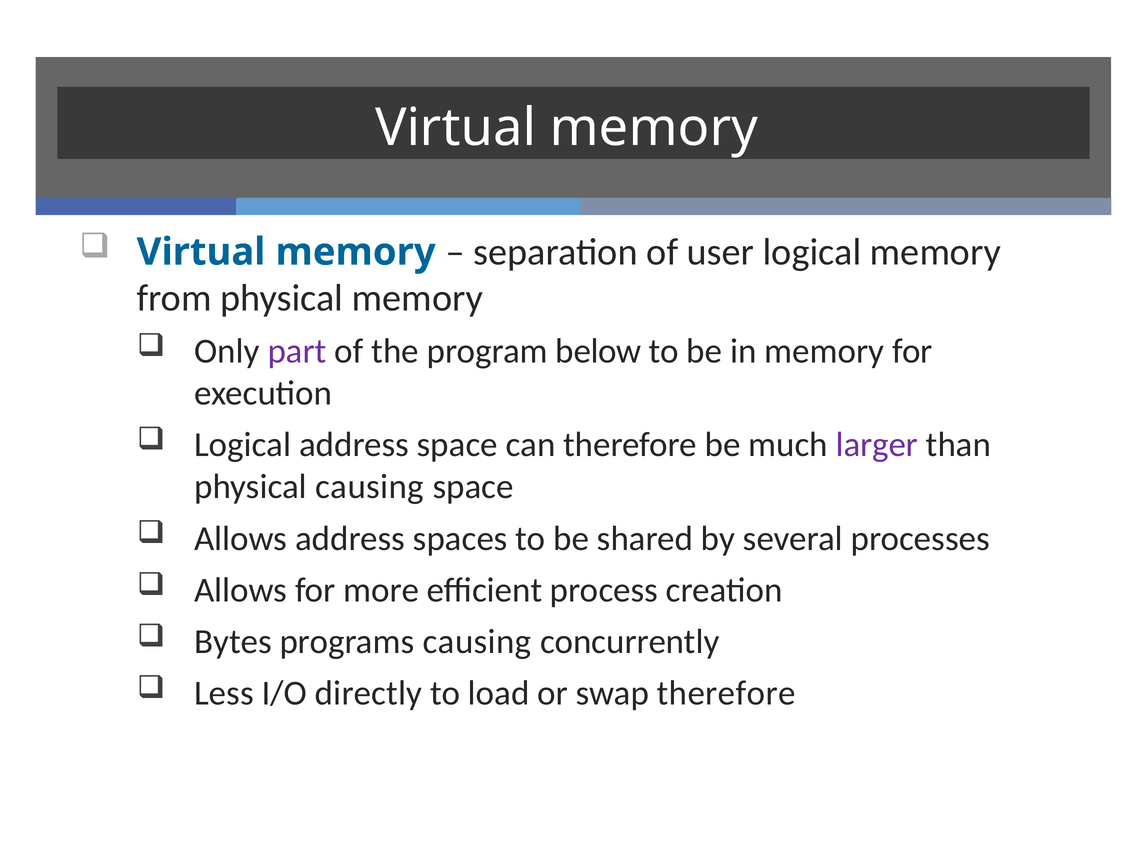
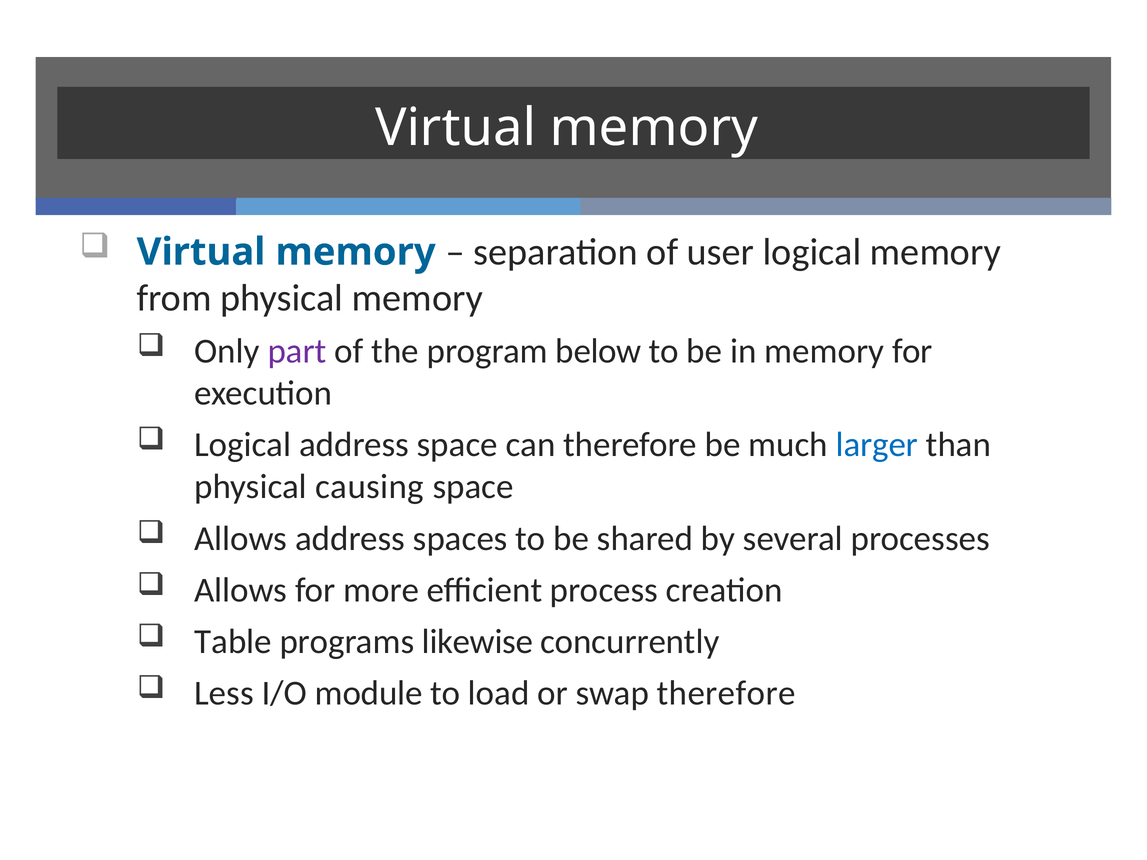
larger colour: purple -> blue
Bytes: Bytes -> Table
programs causing: causing -> likewise
directly: directly -> module
